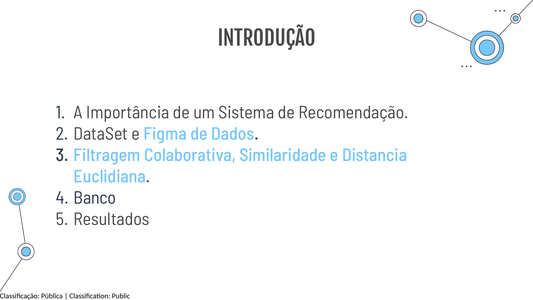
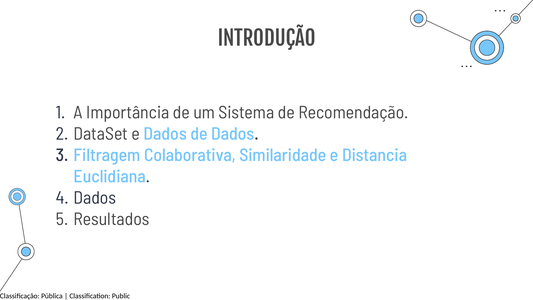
e Figma: Figma -> Dados
Banco at (95, 198): Banco -> Dados
